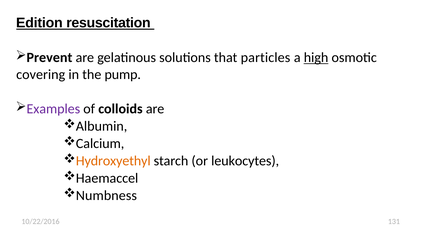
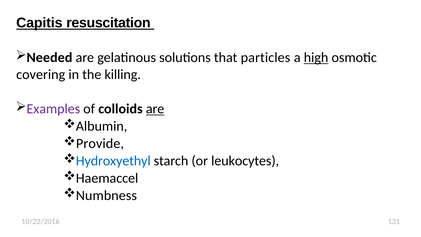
Edition: Edition -> Capitis
Prevent: Prevent -> Needed
pump: pump -> killing
are at (155, 109) underline: none -> present
Calcium: Calcium -> Provide
Hydroxyethyl colour: orange -> blue
